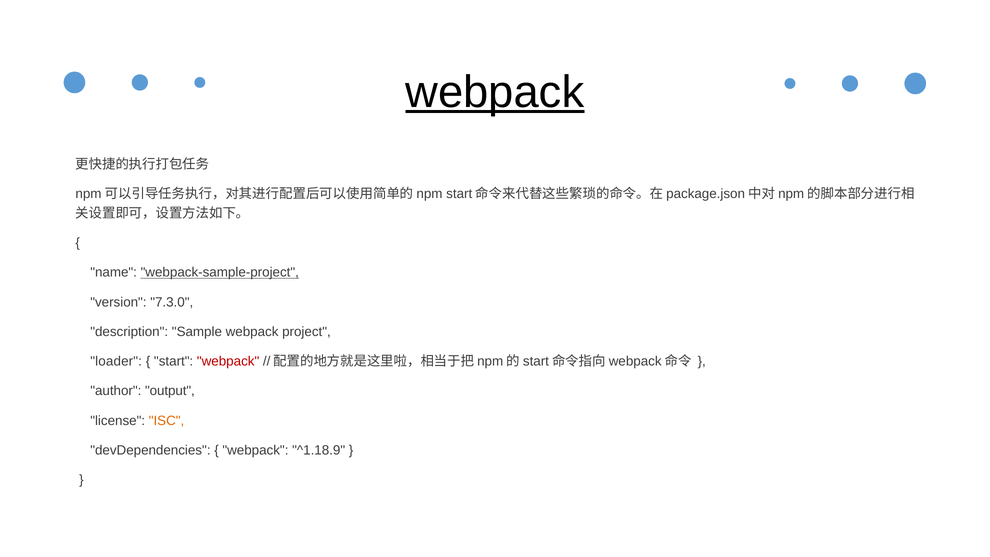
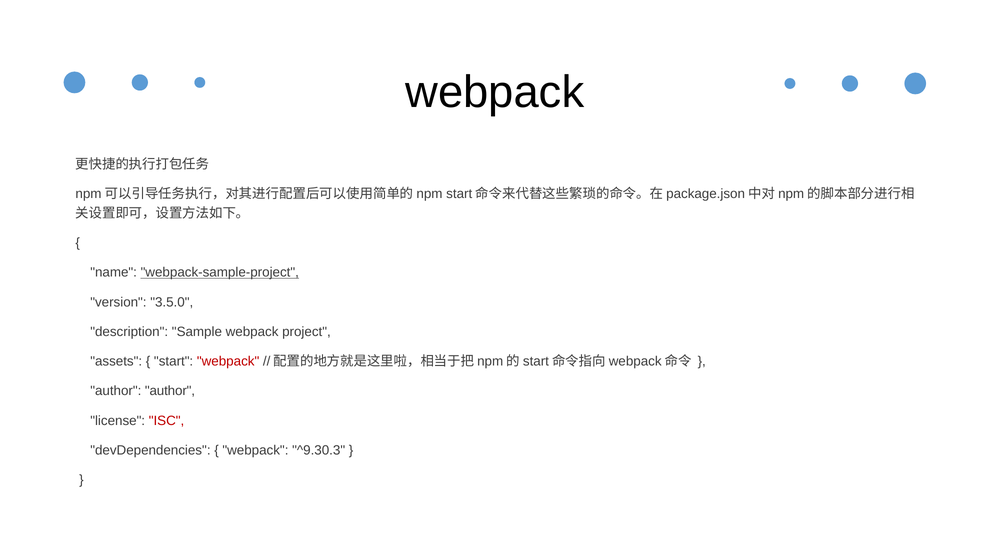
webpack at (495, 92) underline: present -> none
7.3.0: 7.3.0 -> 3.5.0
loader: loader -> assets
author output: output -> author
ISC colour: orange -> red
^1.18.9: ^1.18.9 -> ^9.30.3
